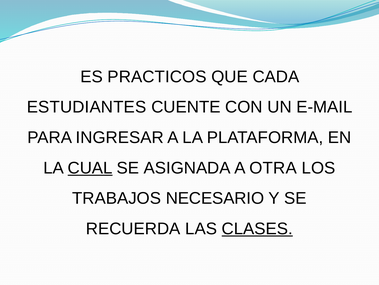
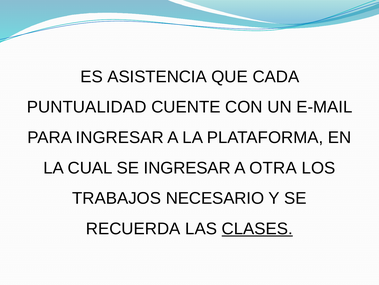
PRACTICOS: PRACTICOS -> ASISTENCIA
ESTUDIANTES: ESTUDIANTES -> PUNTUALIDAD
CUAL underline: present -> none
SE ASIGNADA: ASIGNADA -> INGRESAR
